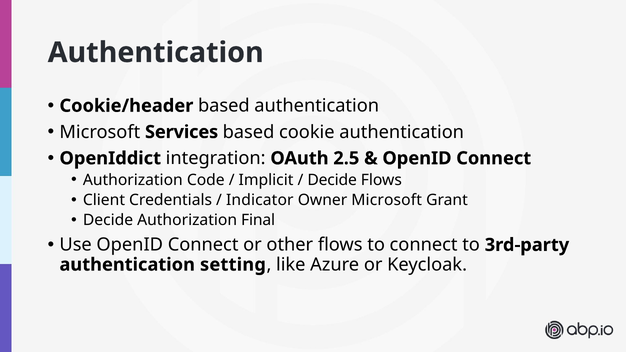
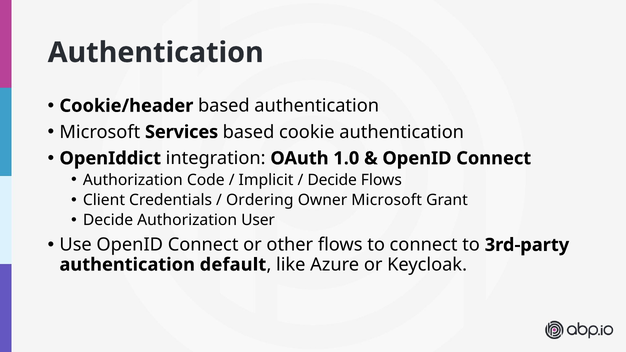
2.5: 2.5 -> 1.0
Indicator: Indicator -> Ordering
Final: Final -> User
setting: setting -> default
